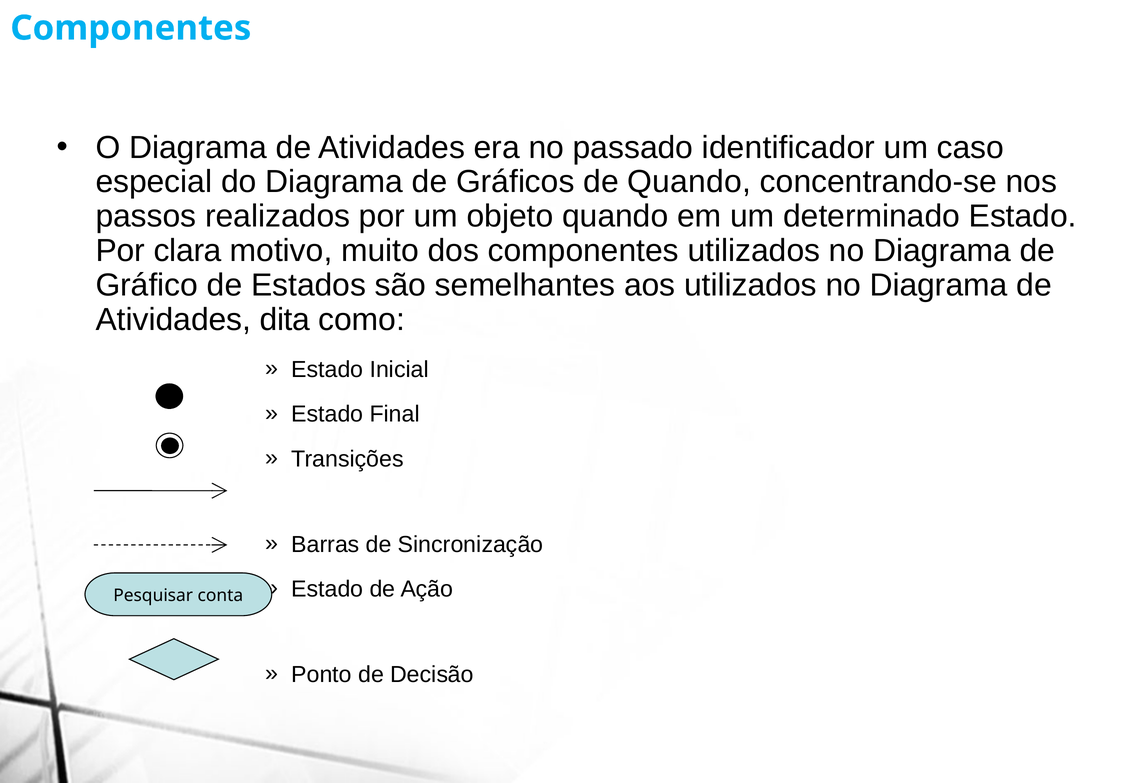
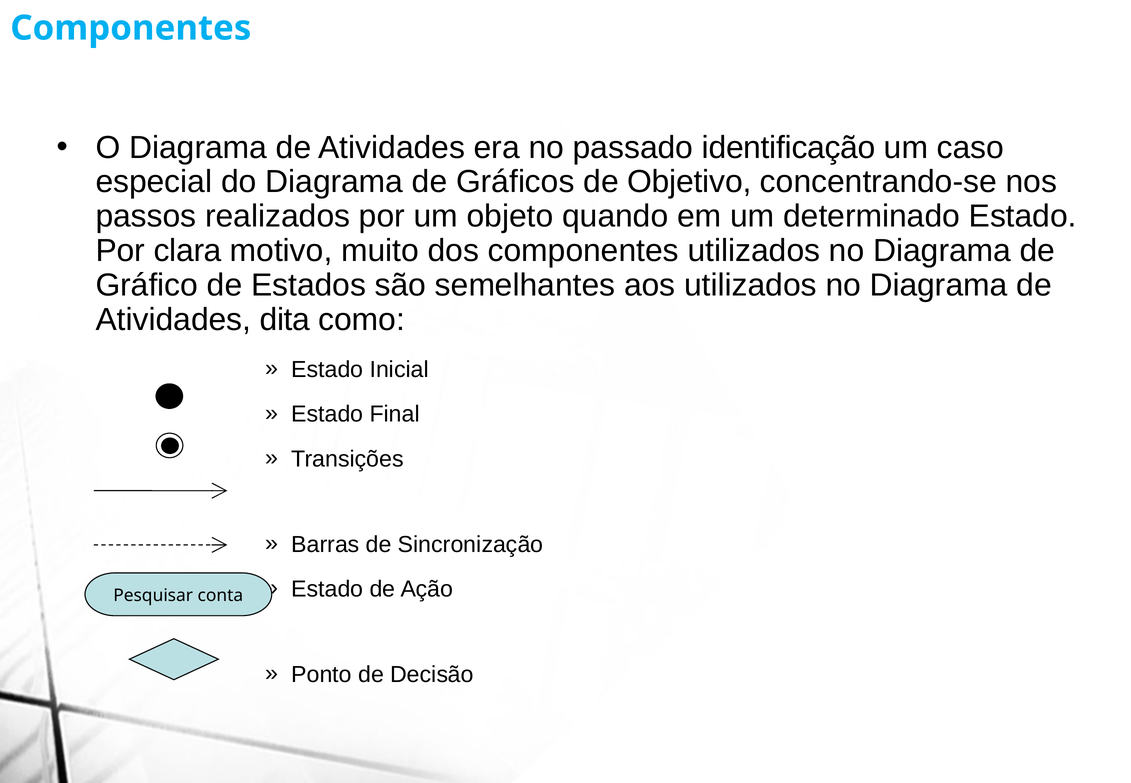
identificador: identificador -> identificação
de Quando: Quando -> Objetivo
